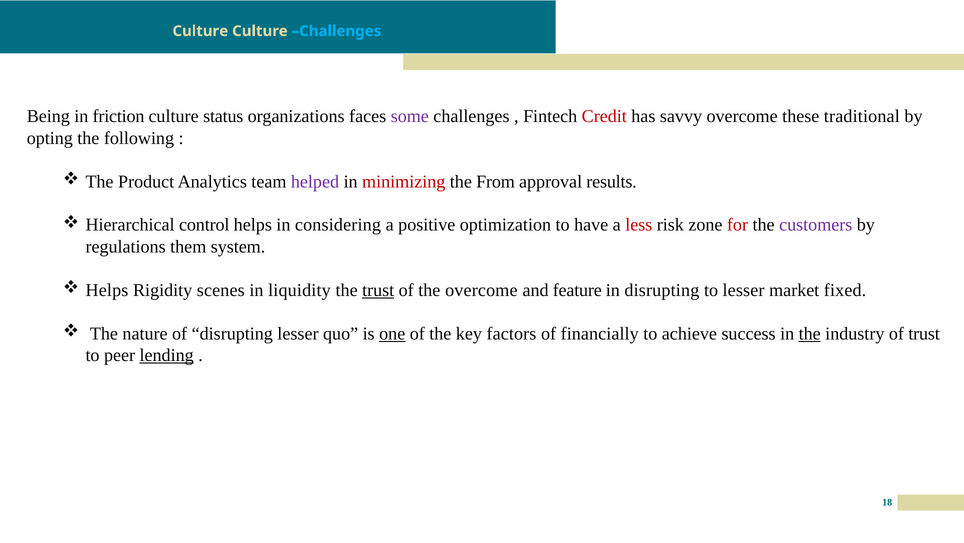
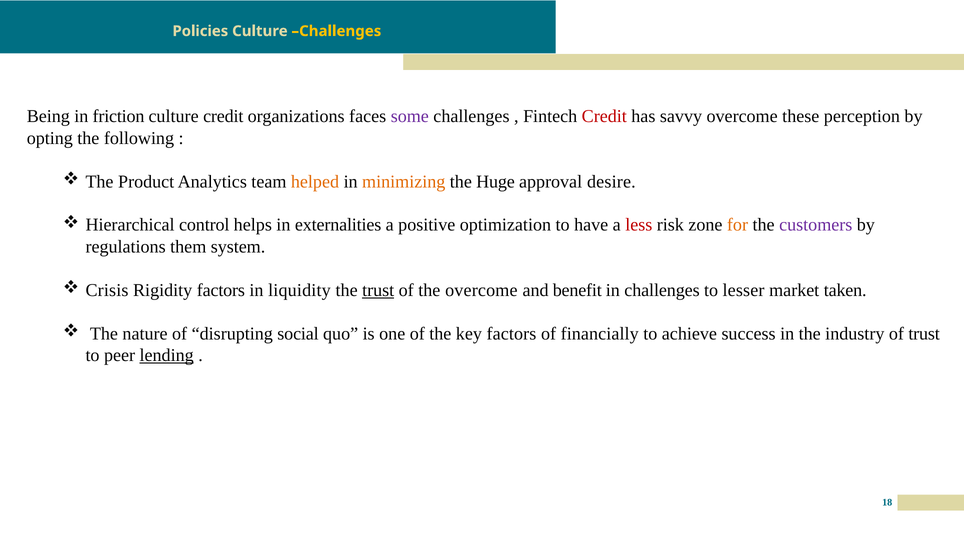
Culture at (200, 31): Culture -> Policies
Challenges at (336, 31) colour: light blue -> yellow
culture status: status -> credit
traditional: traditional -> perception
helped colour: purple -> orange
minimizing colour: red -> orange
From: From -> Huge
results: results -> desire
considering: considering -> externalities
for colour: red -> orange
Helps at (107, 290): Helps -> Crisis
Rigidity scenes: scenes -> factors
feature: feature -> benefit
in disrupting: disrupting -> challenges
fixed: fixed -> taken
disrupting lesser: lesser -> social
one underline: present -> none
the at (810, 333) underline: present -> none
